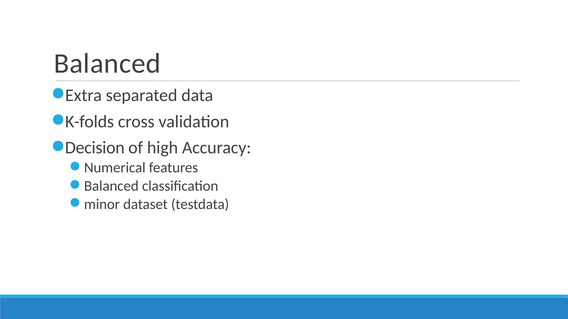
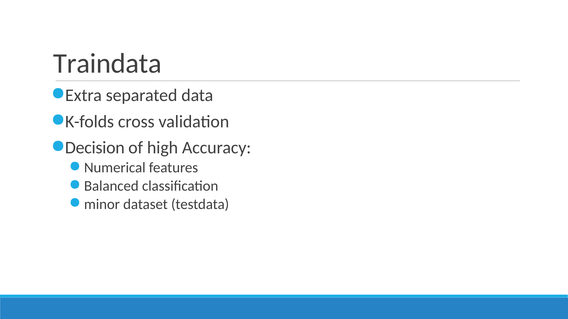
Balanced at (107, 64): Balanced -> Traindata
